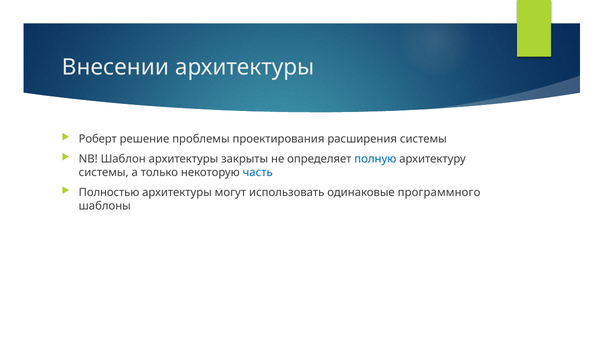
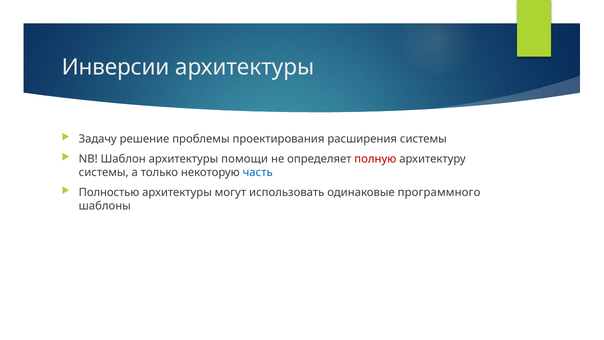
Внесении: Внесении -> Инверсии
Роберт: Роберт -> Задачу
закрыты: закрыты -> помощи
полную colour: blue -> red
